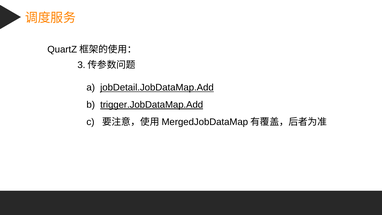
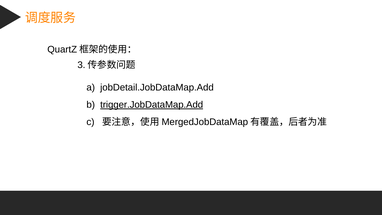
jobDetail.JobDataMap.Add underline: present -> none
